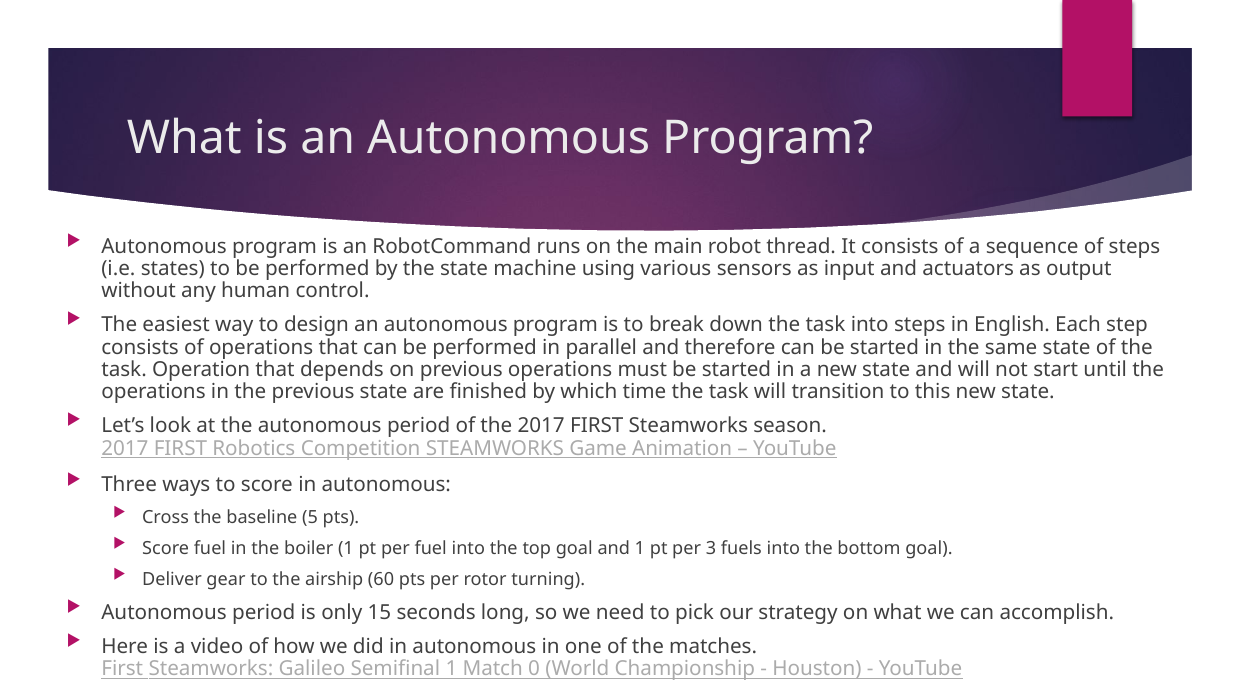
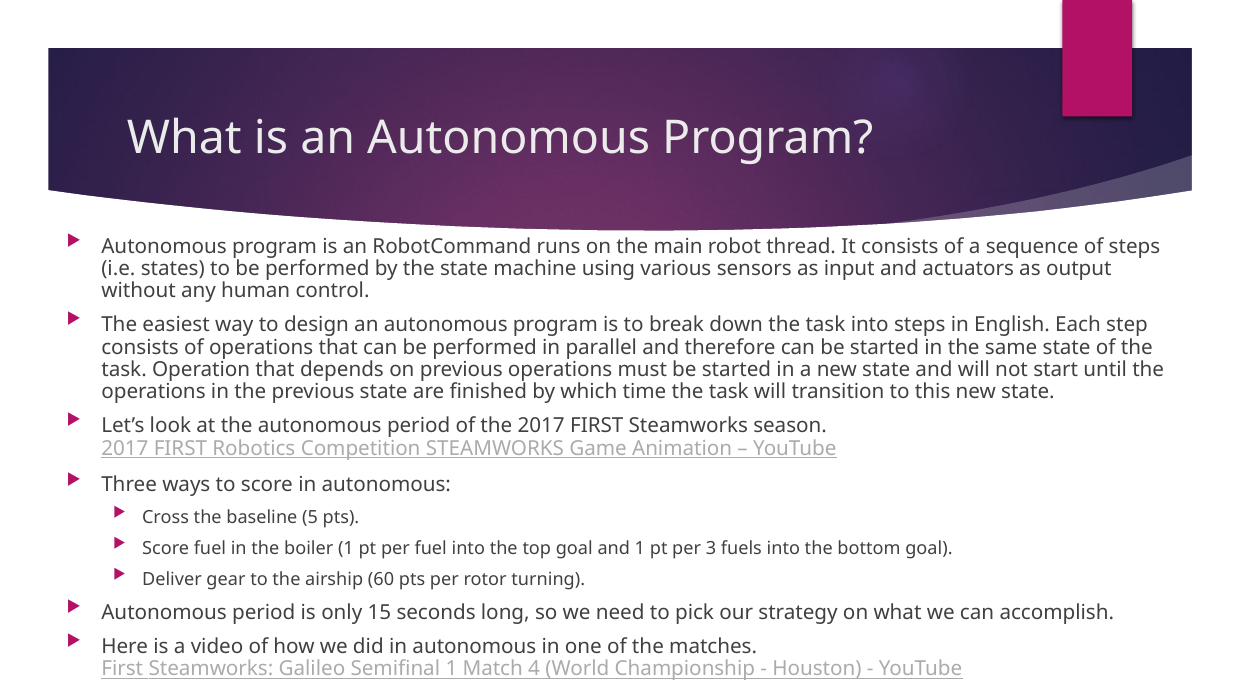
0: 0 -> 4
